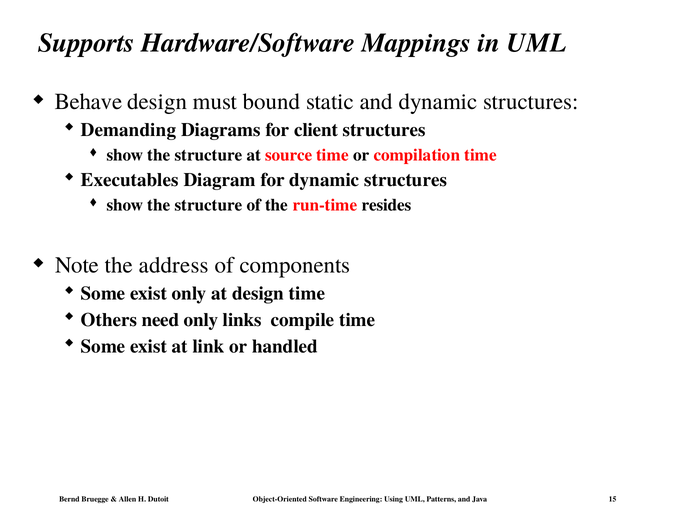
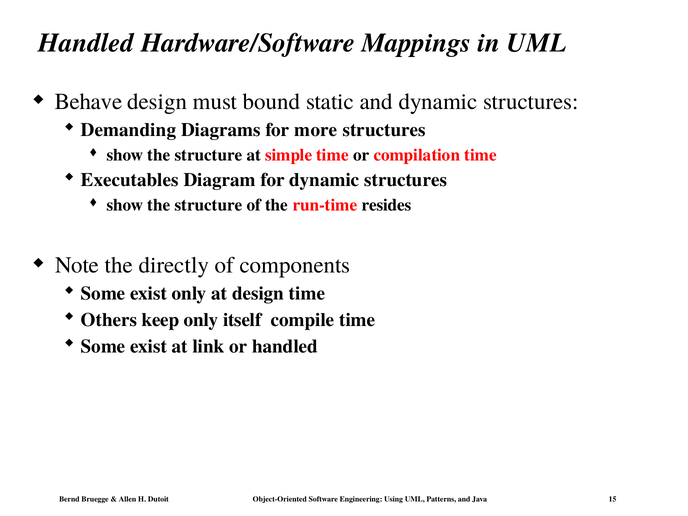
Supports at (86, 43): Supports -> Handled
client: client -> more
source: source -> simple
address: address -> directly
need: need -> keep
links: links -> itself
